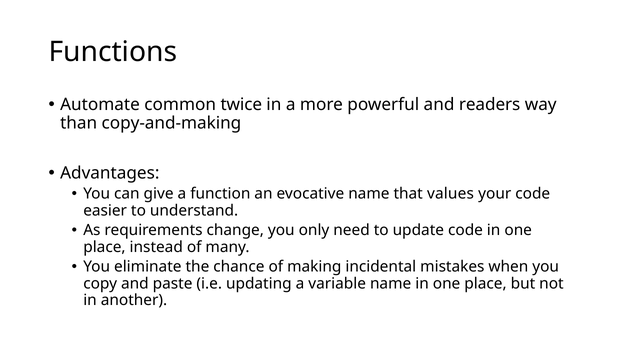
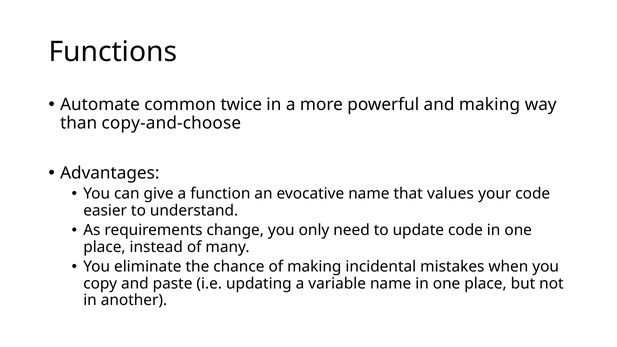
and readers: readers -> making
copy-and-making: copy-and-making -> copy-and-choose
